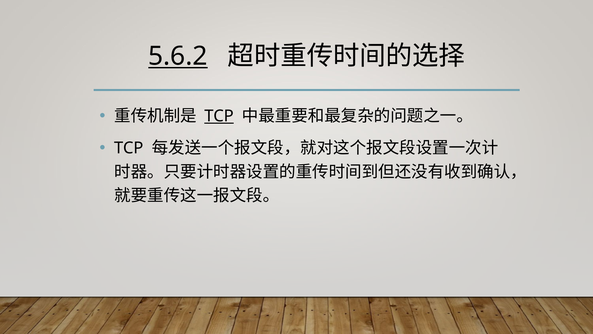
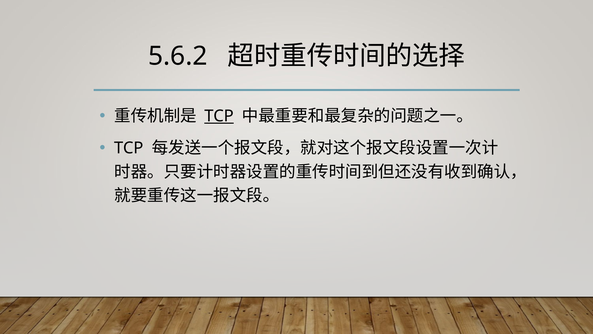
5.6.2 underline: present -> none
